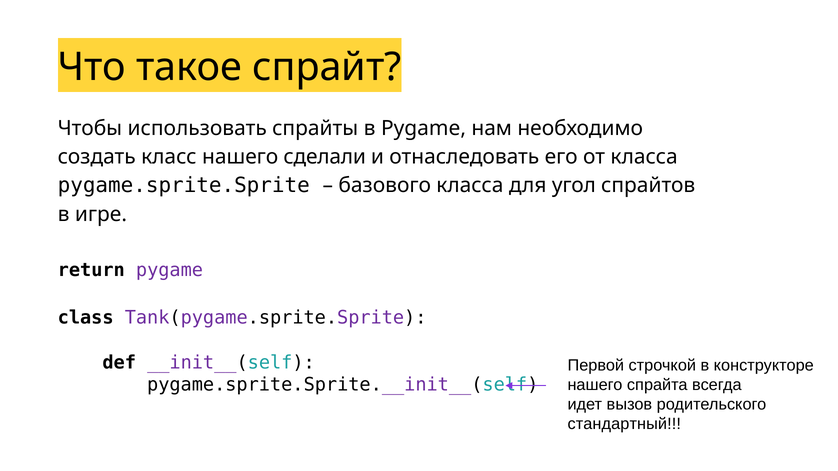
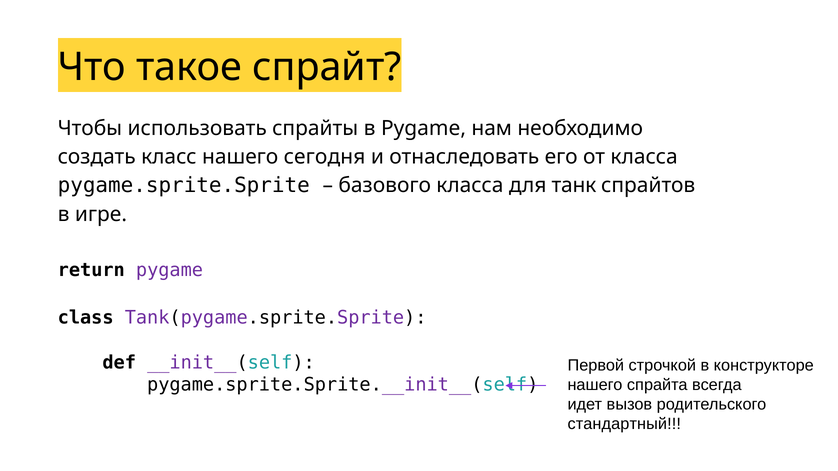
сделали: сделали -> сегодня
угол: угол -> танк
